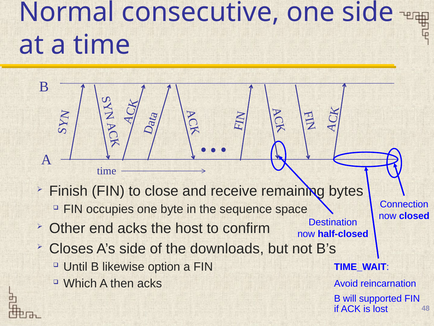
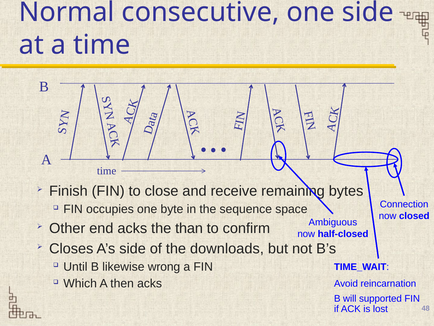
Destination: Destination -> Ambiguous
host: host -> than
option: option -> wrong
